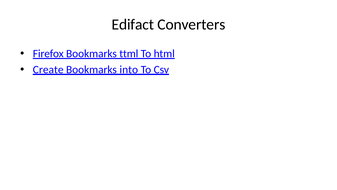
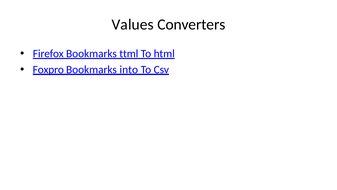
Edifact: Edifact -> Values
Create: Create -> Foxpro
